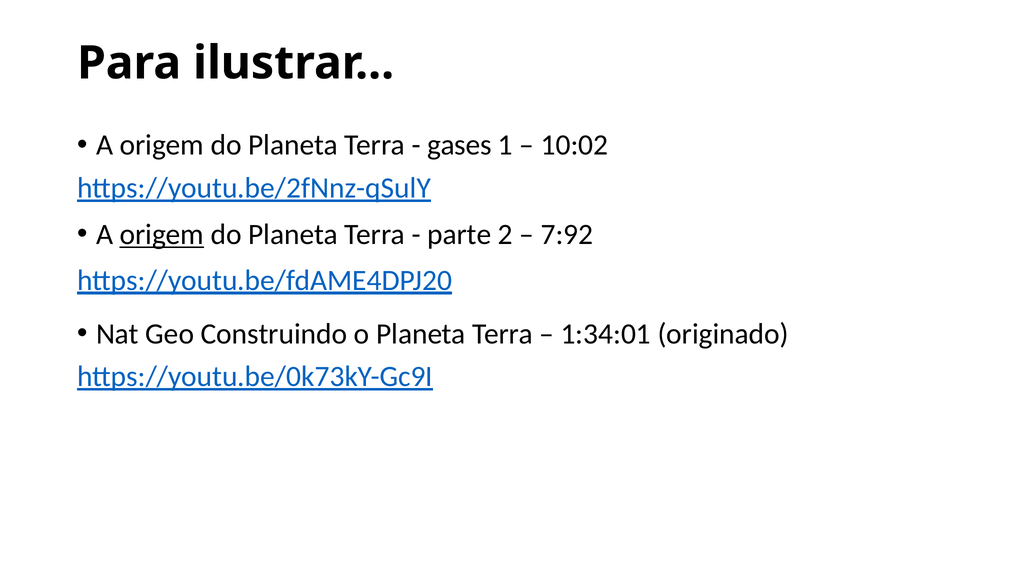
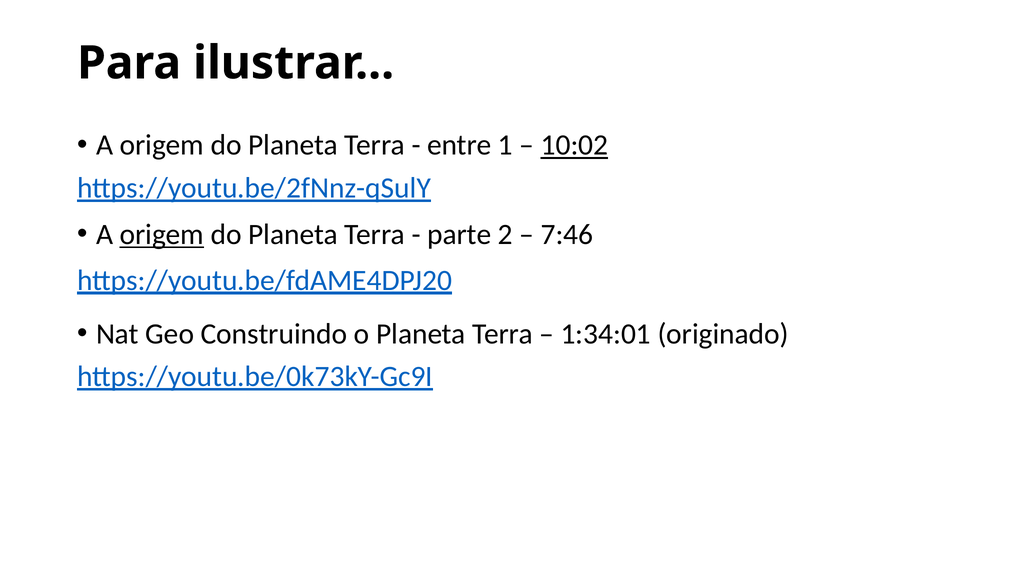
gases: gases -> entre
10:02 underline: none -> present
7:92: 7:92 -> 7:46
